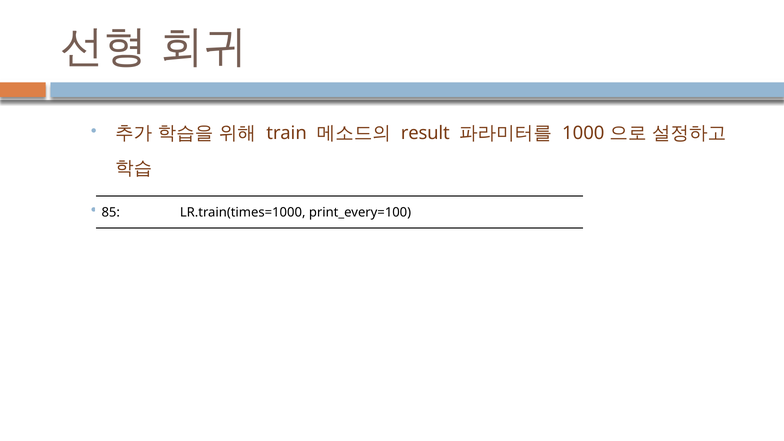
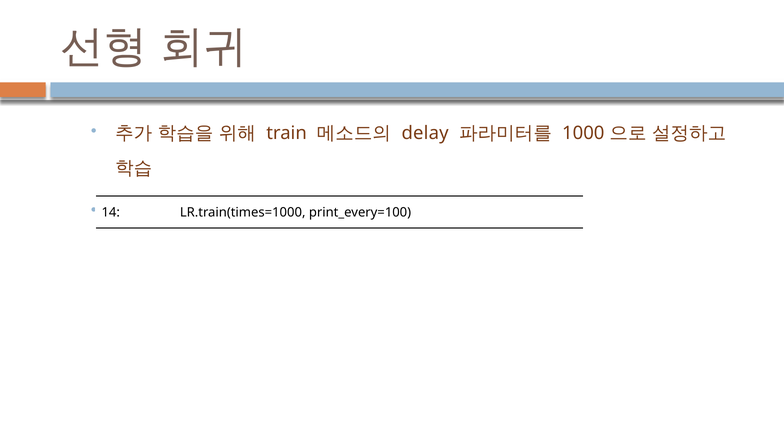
result: result -> delay
85: 85 -> 14
